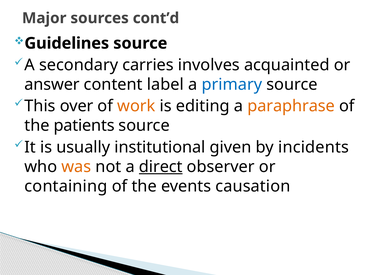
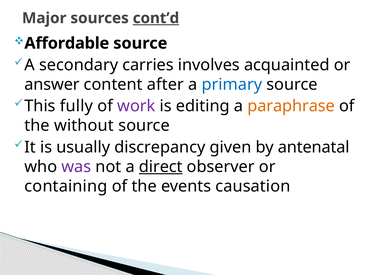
cont’d underline: none -> present
Guidelines: Guidelines -> Affordable
label: label -> after
over: over -> fully
work colour: orange -> purple
patients: patients -> without
institutional: institutional -> discrepancy
incidents: incidents -> antenatal
was colour: orange -> purple
